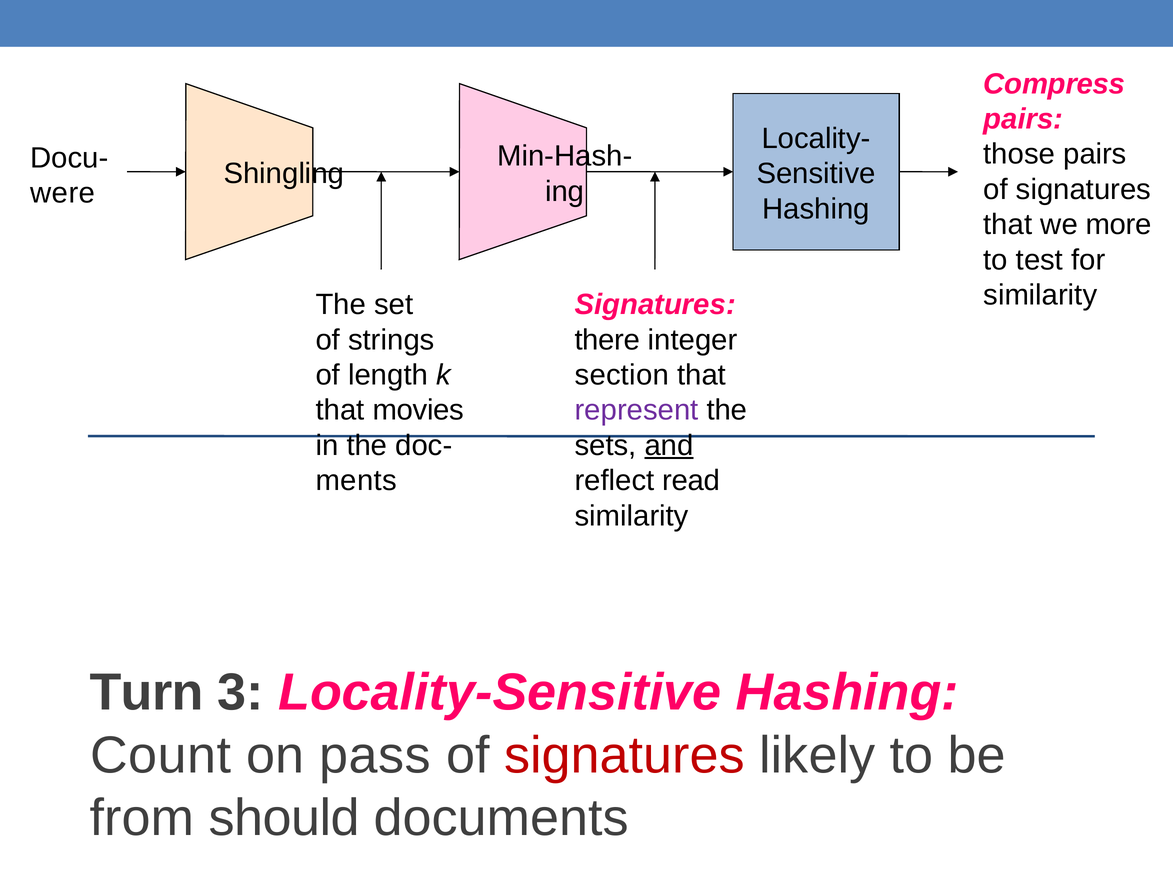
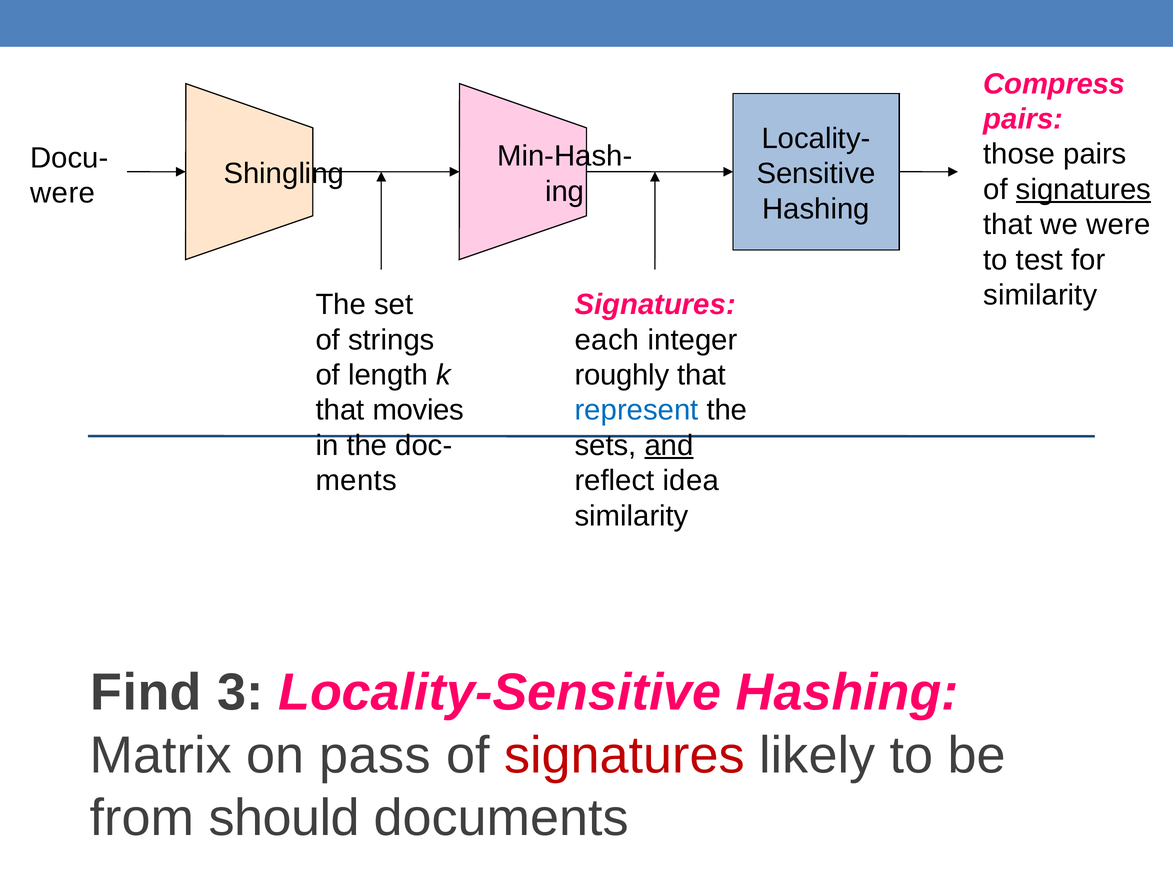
signatures at (1083, 189) underline: none -> present
we more: more -> were
there: there -> each
section: section -> roughly
represent colour: purple -> blue
read: read -> idea
Turn: Turn -> Find
Count: Count -> Matrix
